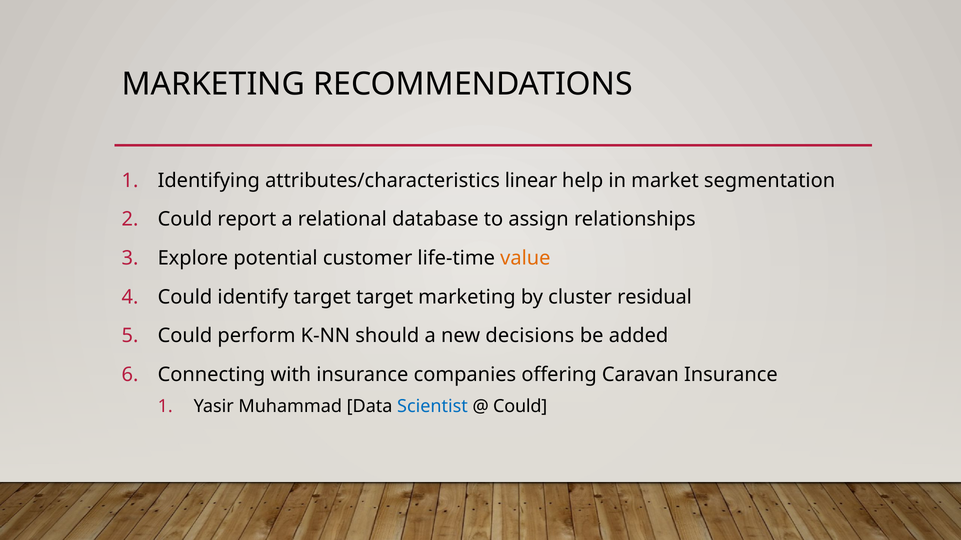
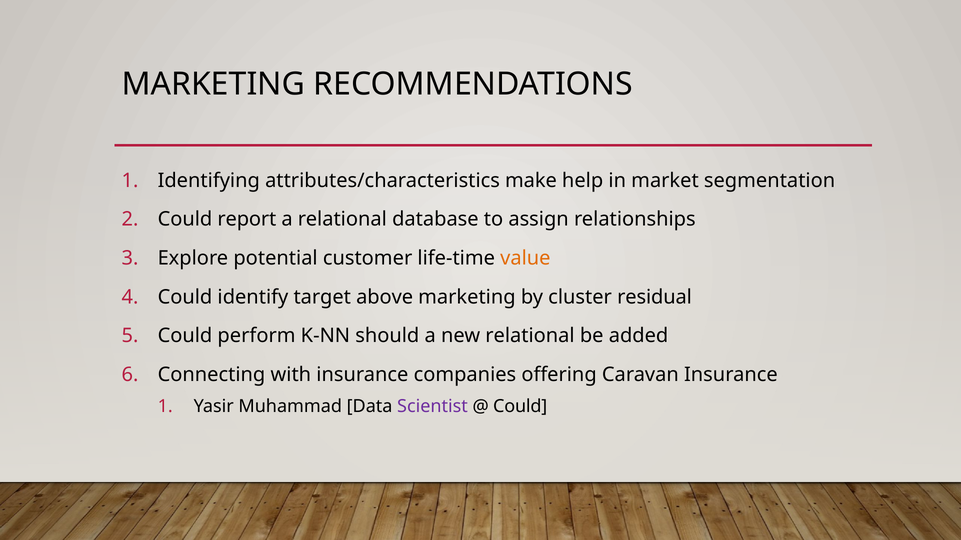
linear: linear -> make
target target: target -> above
new decisions: decisions -> relational
Scientist colour: blue -> purple
